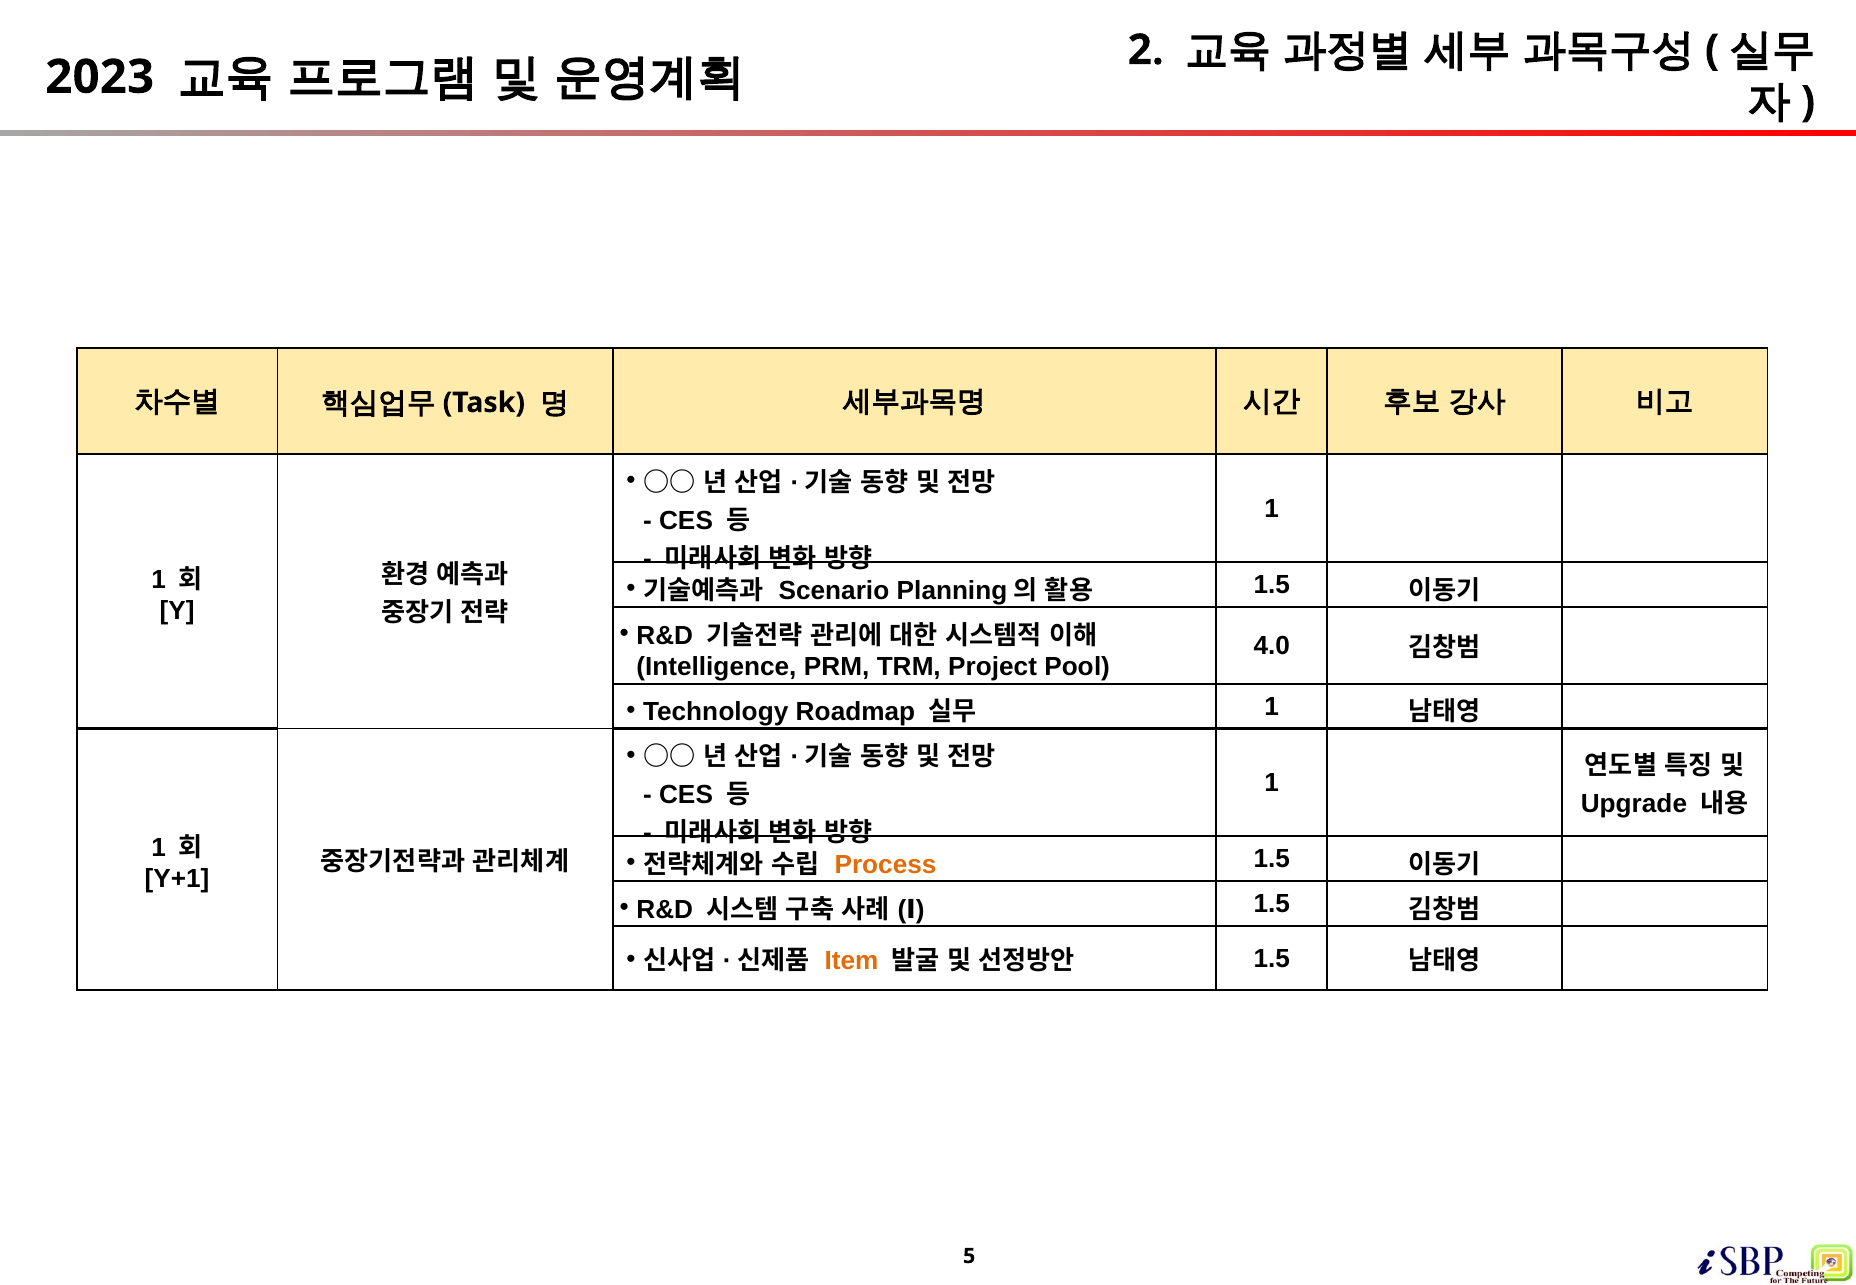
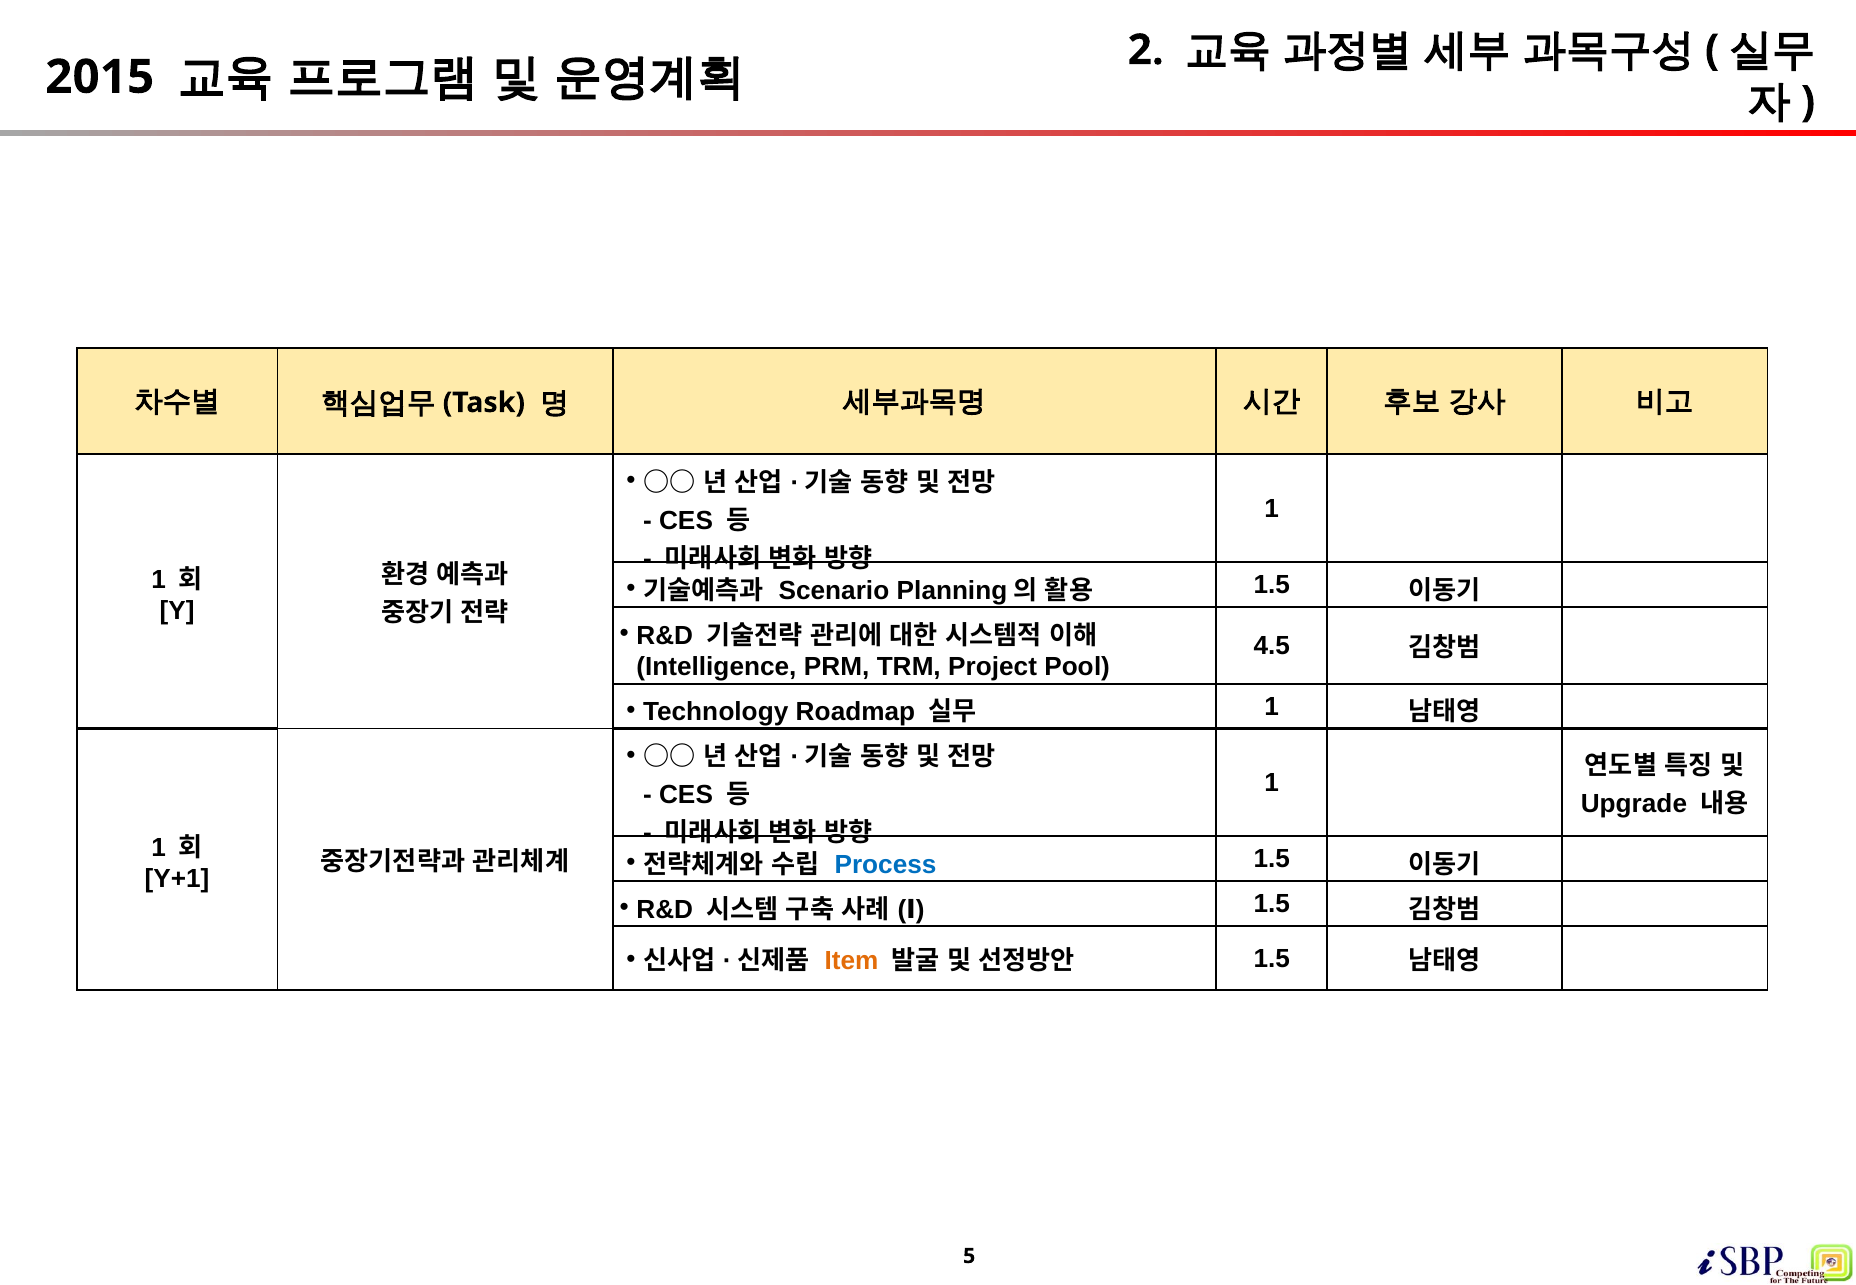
2023: 2023 -> 2015
4.0: 4.0 -> 4.5
Process colour: orange -> blue
